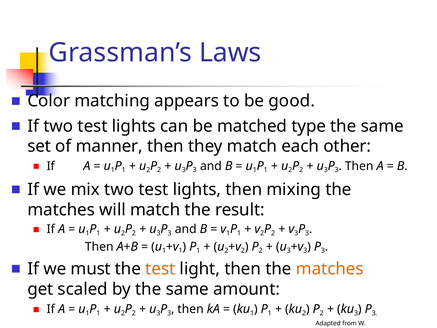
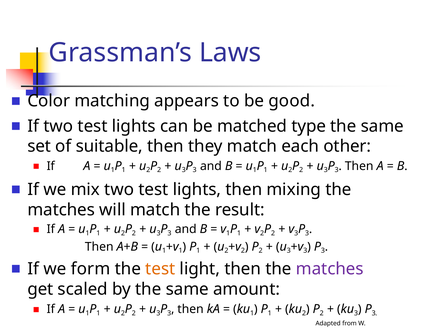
manner: manner -> suitable
must: must -> form
matches at (330, 269) colour: orange -> purple
